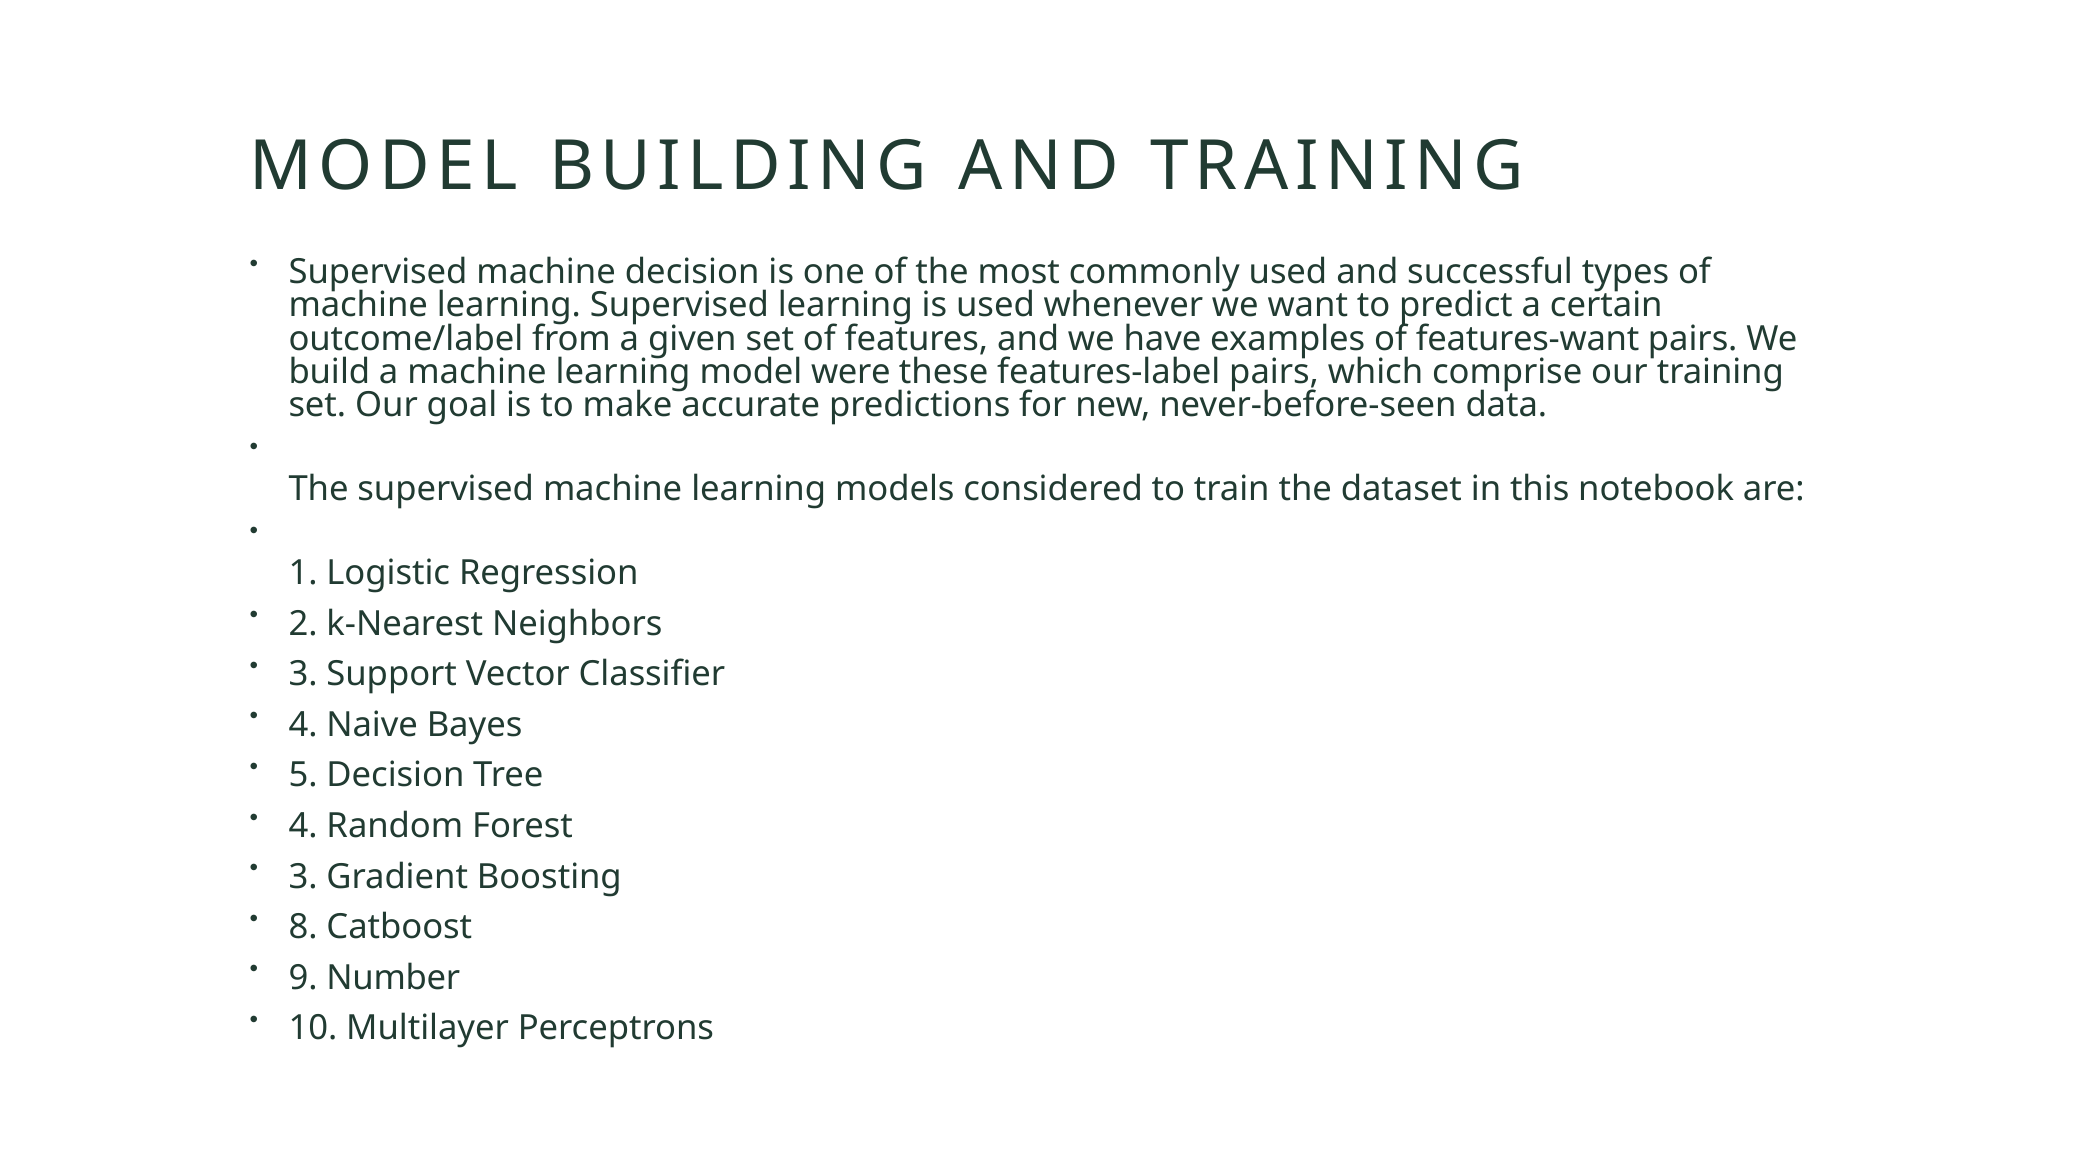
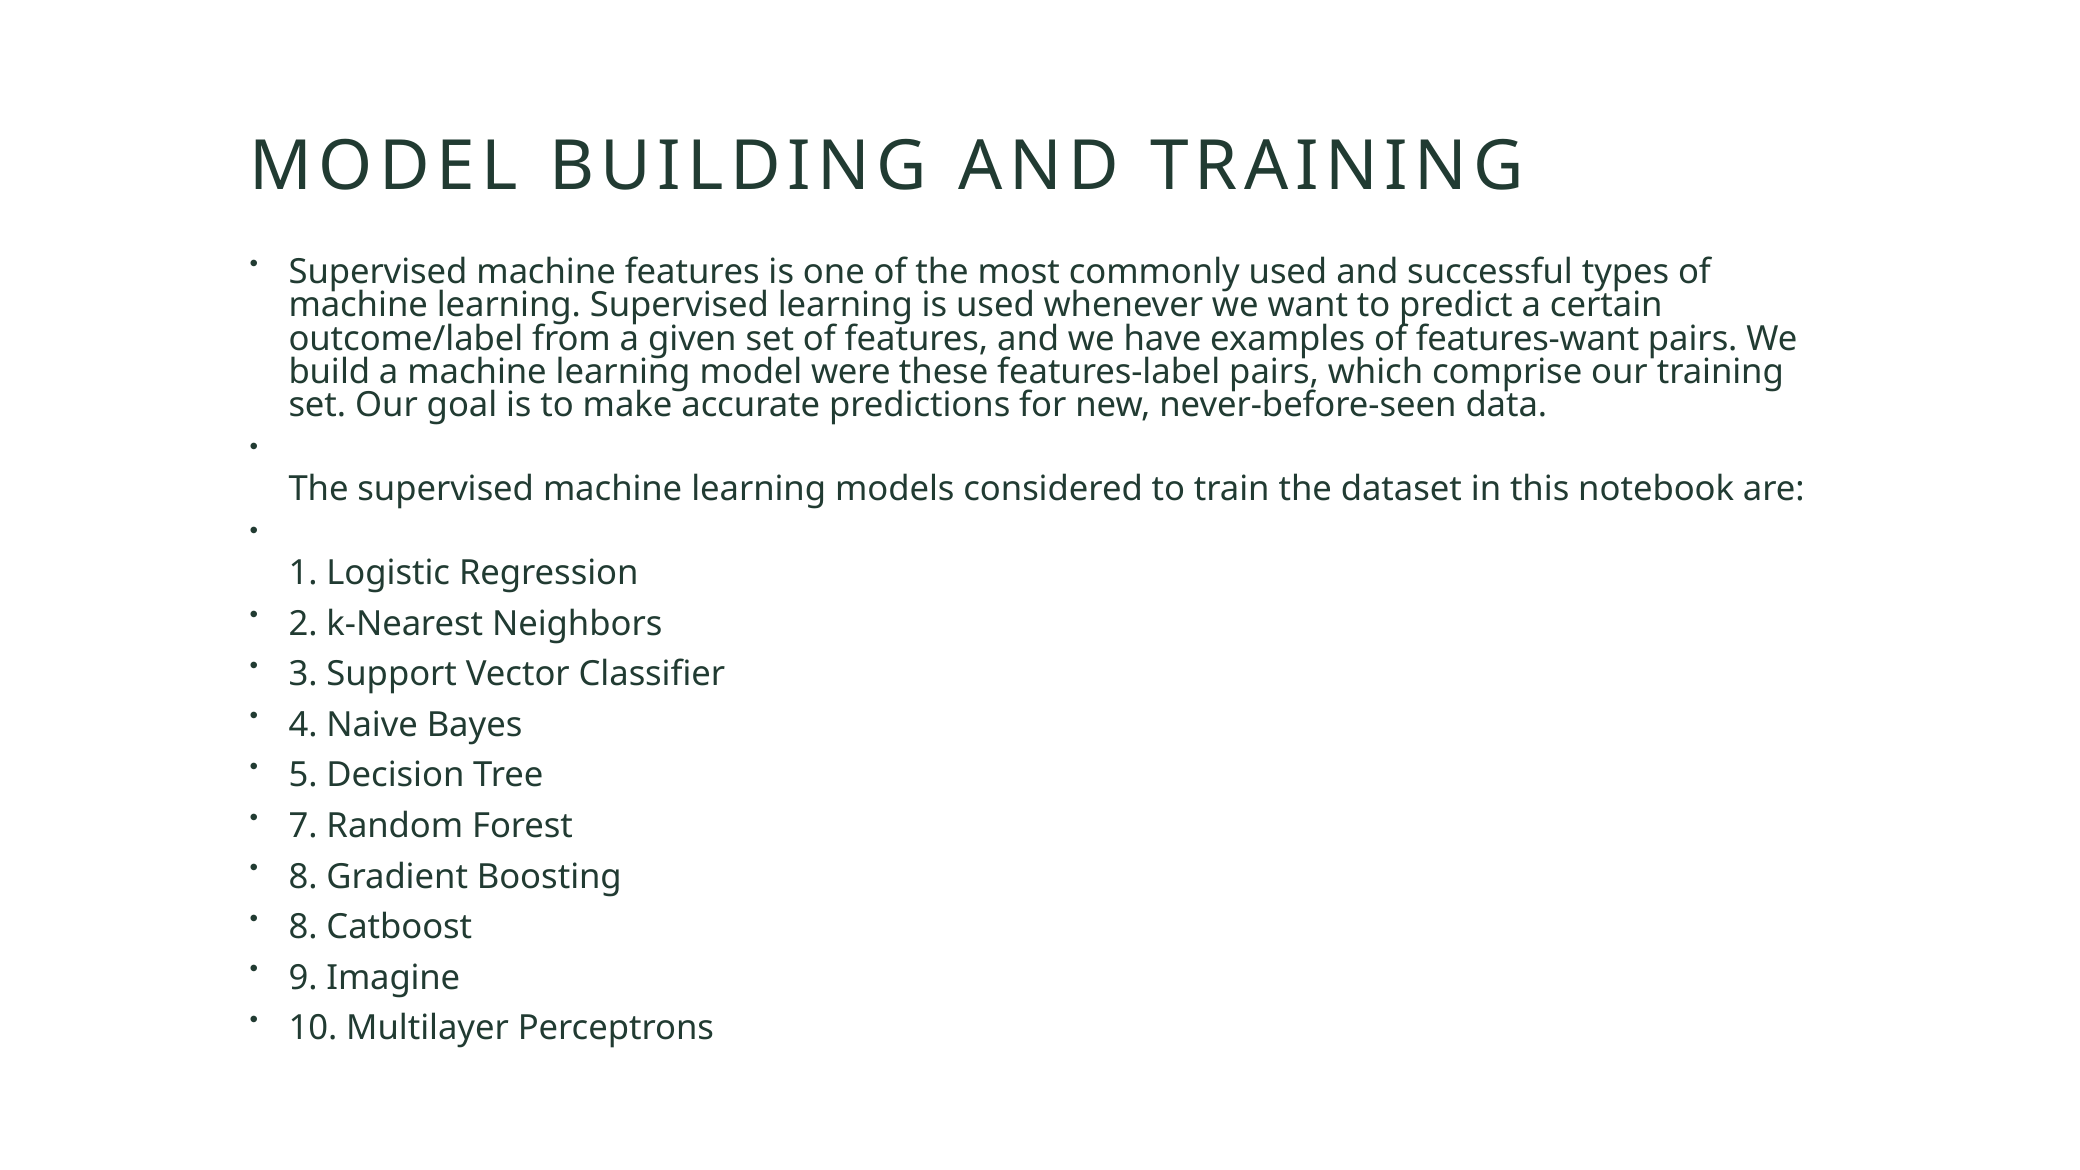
machine decision: decision -> features
4 at (303, 826): 4 -> 7
3 at (303, 877): 3 -> 8
Number: Number -> Imagine
